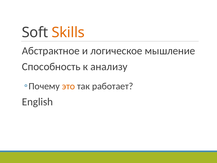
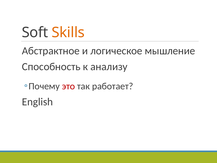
это colour: orange -> red
